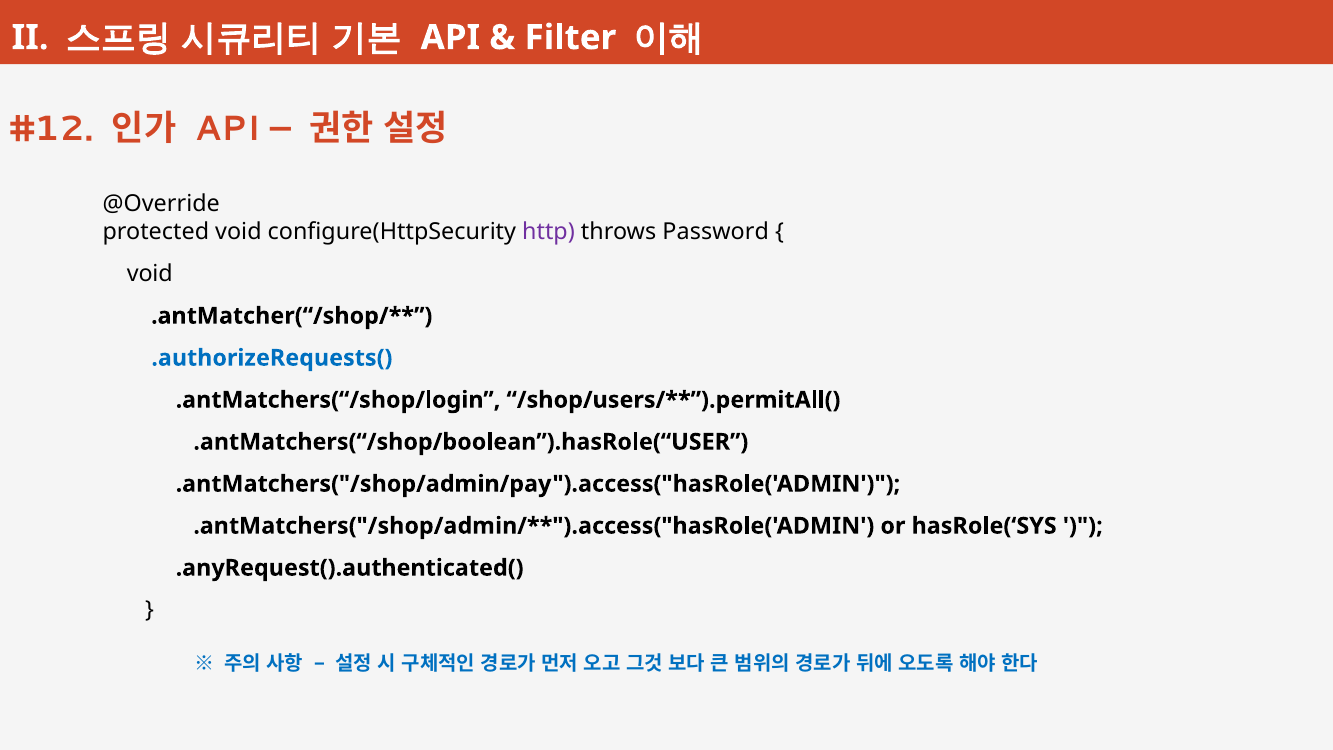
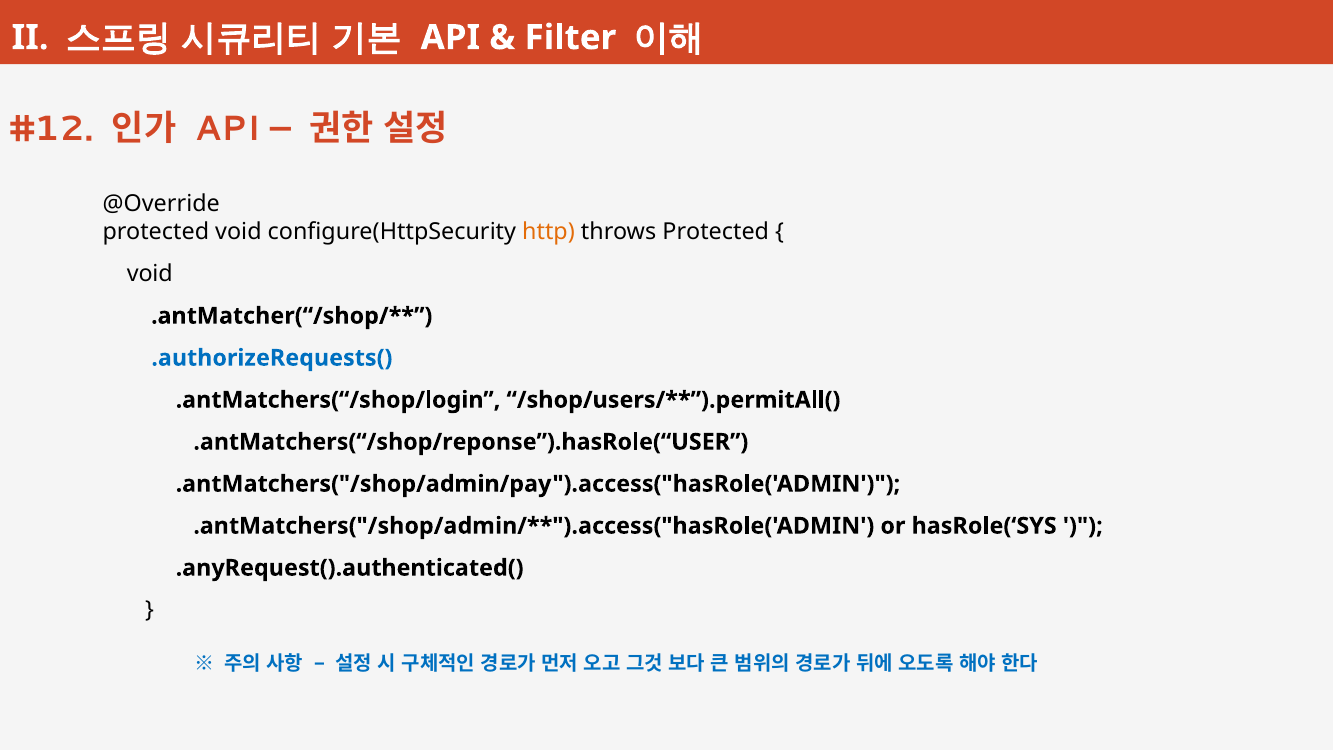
http colour: purple -> orange
throws Password: Password -> Protected
.antMatchers(“/shop/boolean”).hasRole(“USER: .antMatchers(“/shop/boolean”).hasRole(“USER -> .antMatchers(“/shop/reponse”).hasRole(“USER
